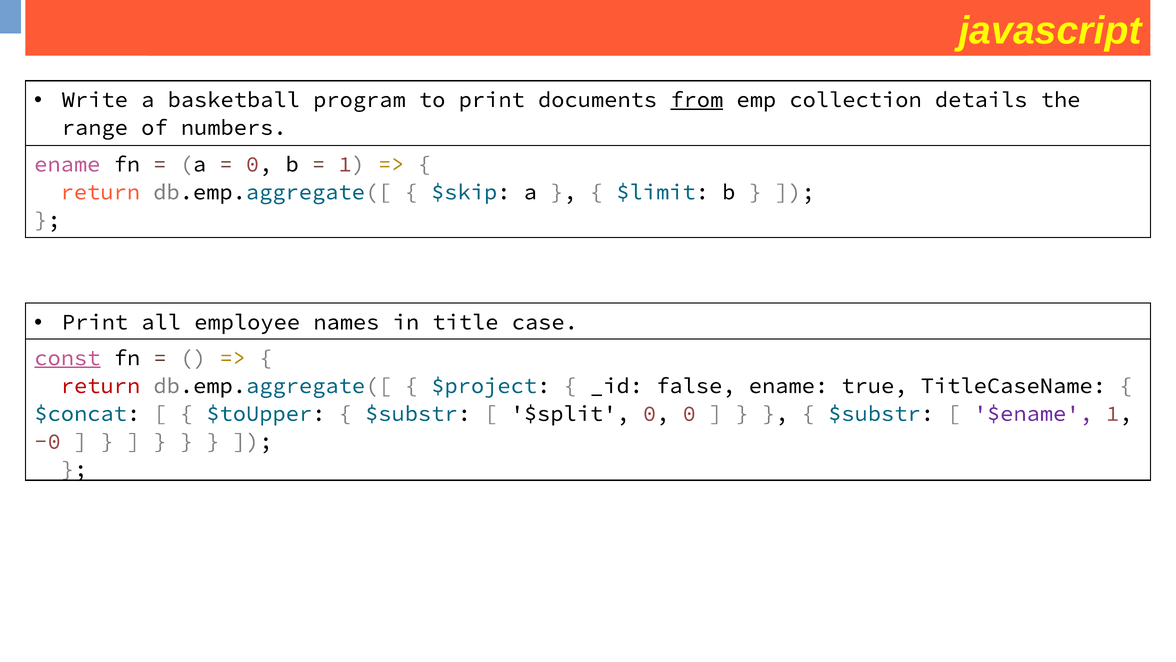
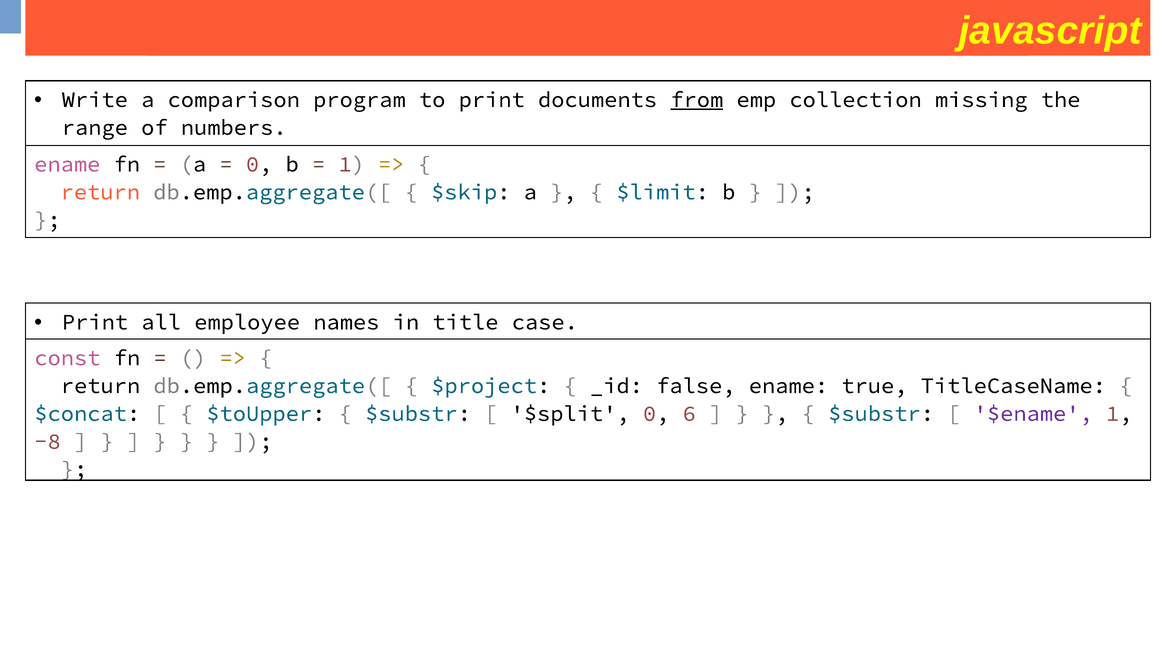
basketball: basketball -> comparison
details: details -> missing
const underline: present -> none
return at (100, 385) colour: red -> black
0 0: 0 -> 6
-0: -0 -> -8
